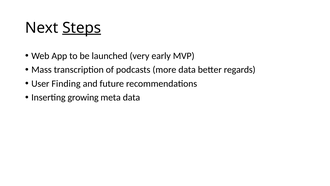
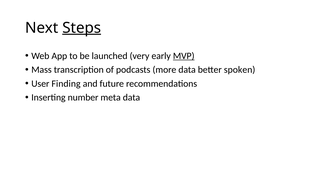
MVP underline: none -> present
regards: regards -> spoken
growing: growing -> number
